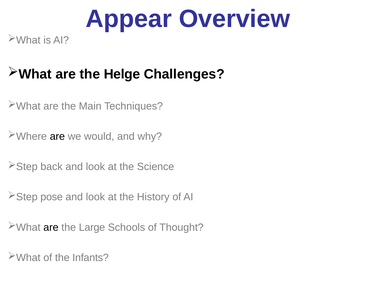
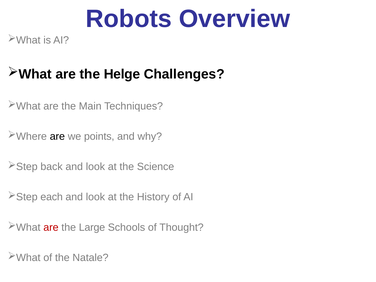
Appear: Appear -> Robots
would: would -> points
pose: pose -> each
are at (51, 227) colour: black -> red
Infants: Infants -> Natale
